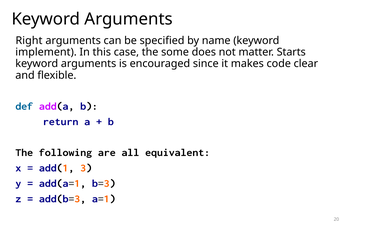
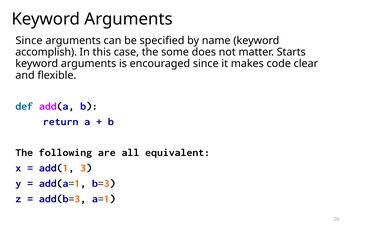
Right at (29, 40): Right -> Since
implement: implement -> accomplish
